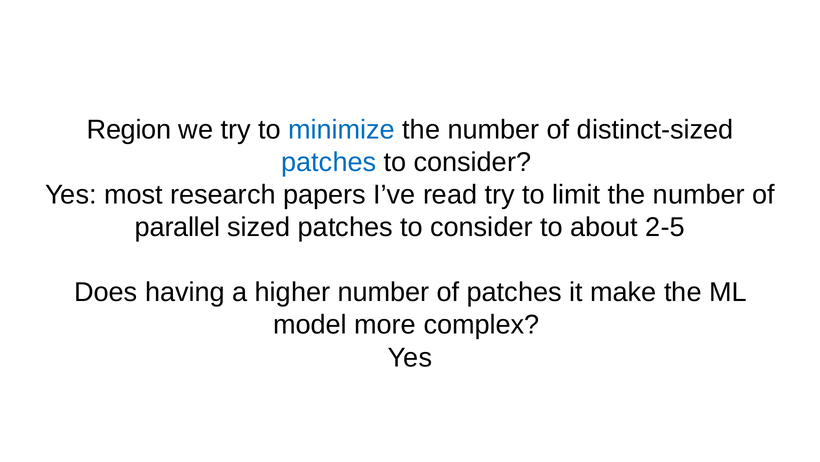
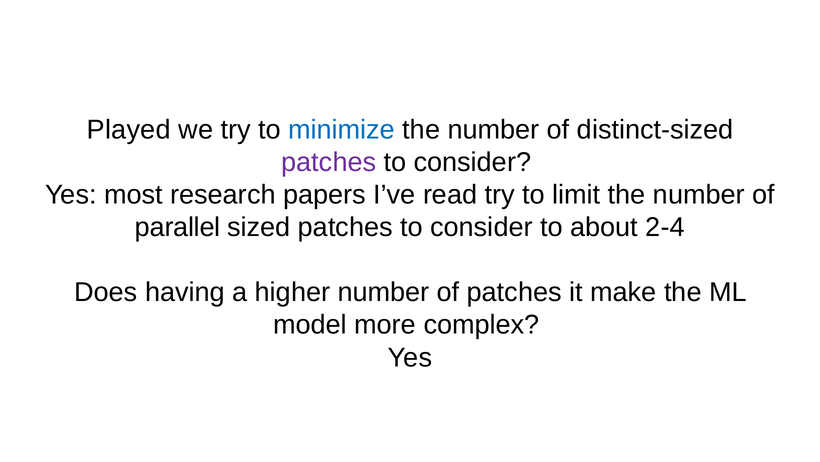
Region: Region -> Played
patches at (329, 162) colour: blue -> purple
2-5: 2-5 -> 2-4
